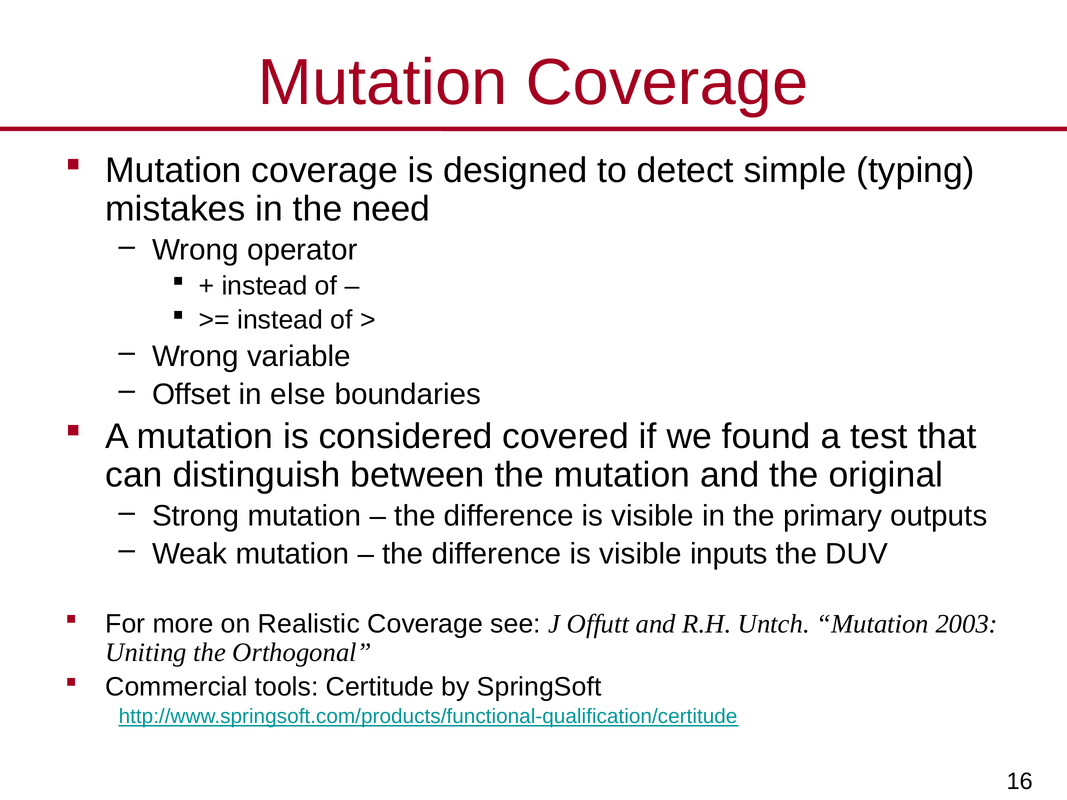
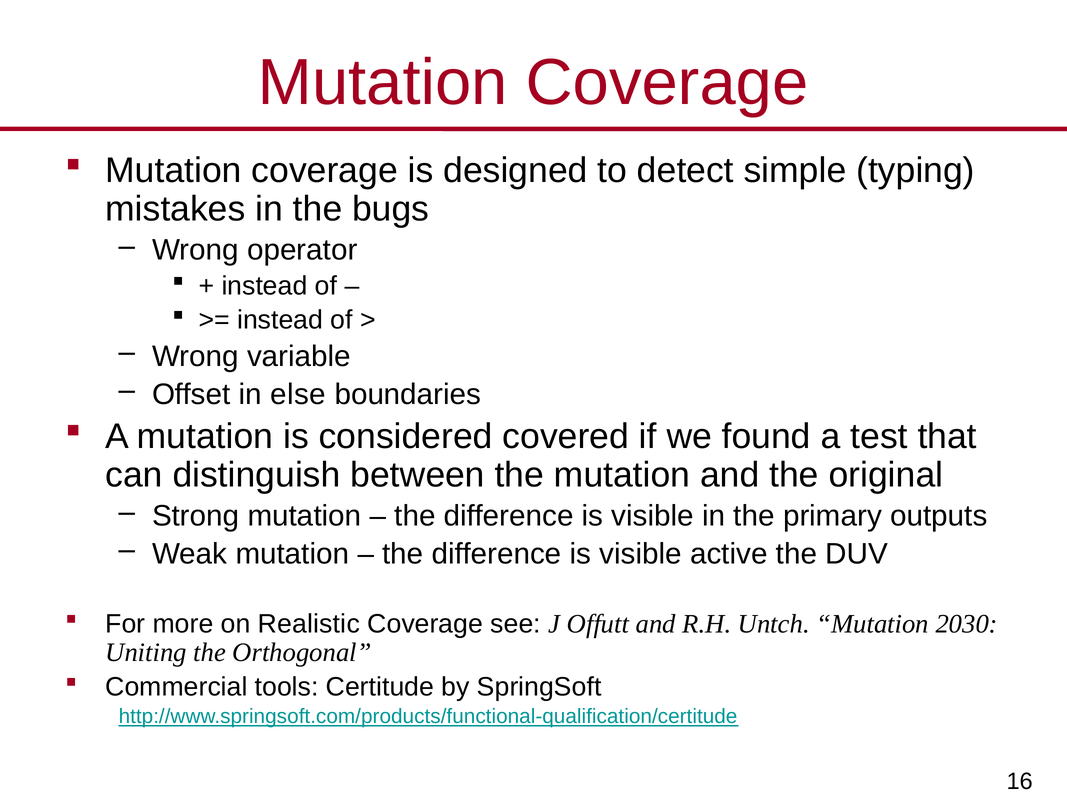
need: need -> bugs
inputs: inputs -> active
2003: 2003 -> 2030
